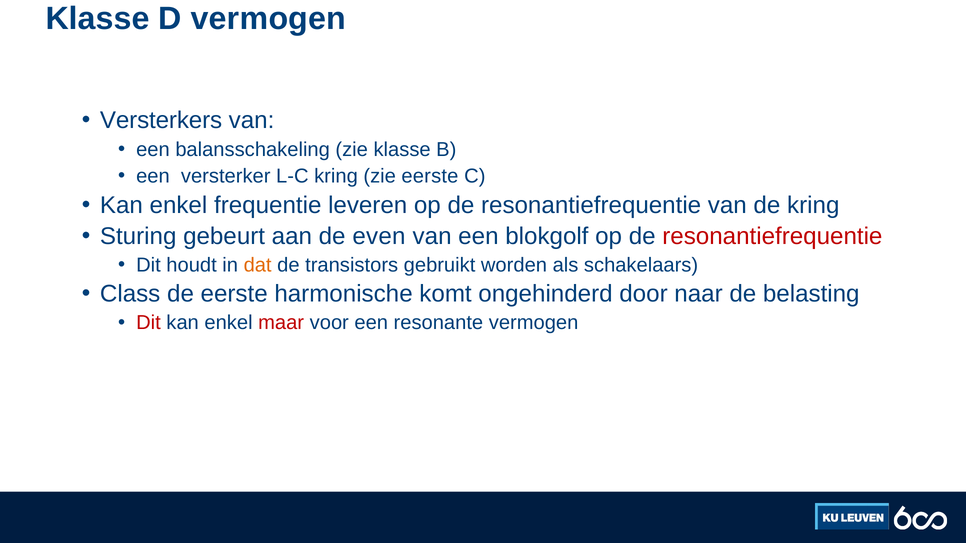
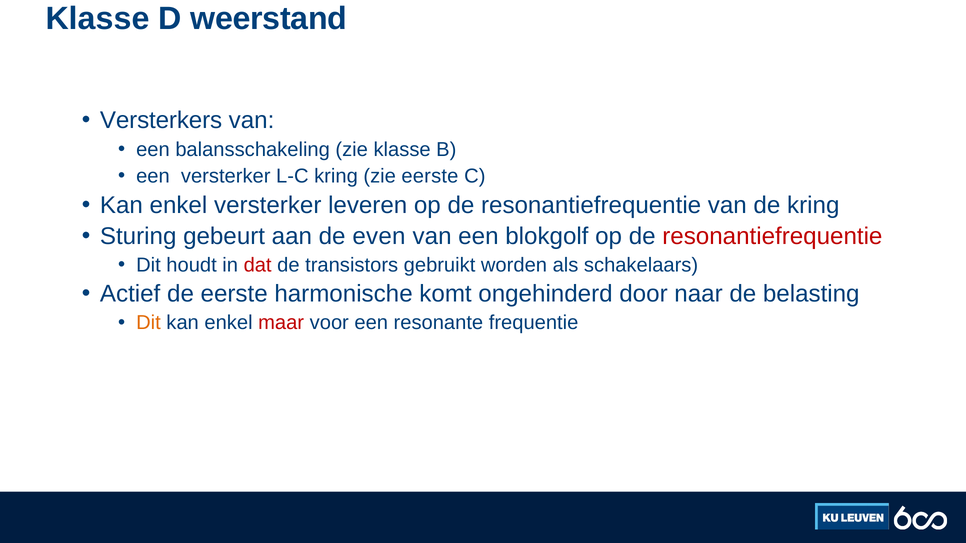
D vermogen: vermogen -> weerstand
enkel frequentie: frequentie -> versterker
dat colour: orange -> red
Class: Class -> Actief
Dit at (148, 323) colour: red -> orange
resonante vermogen: vermogen -> frequentie
